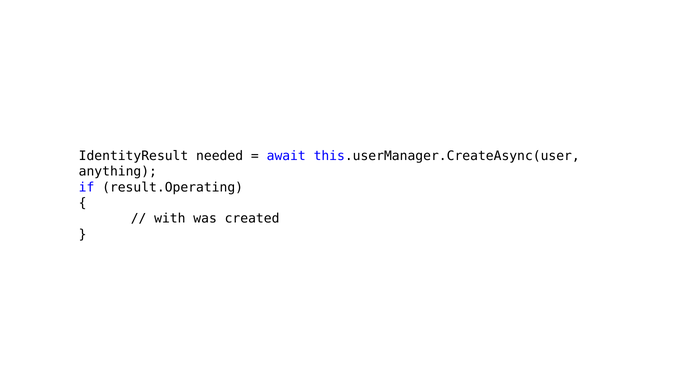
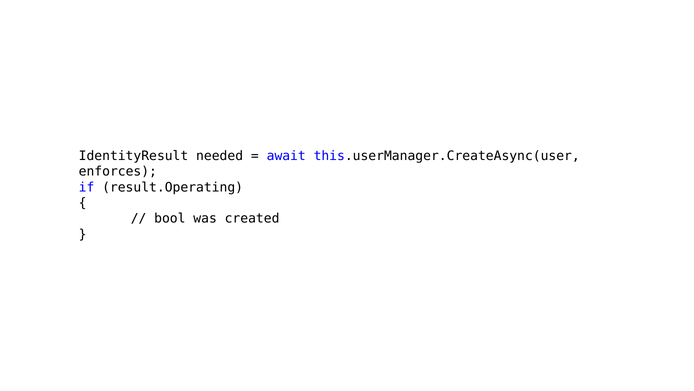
anything: anything -> enforces
with: with -> bool
